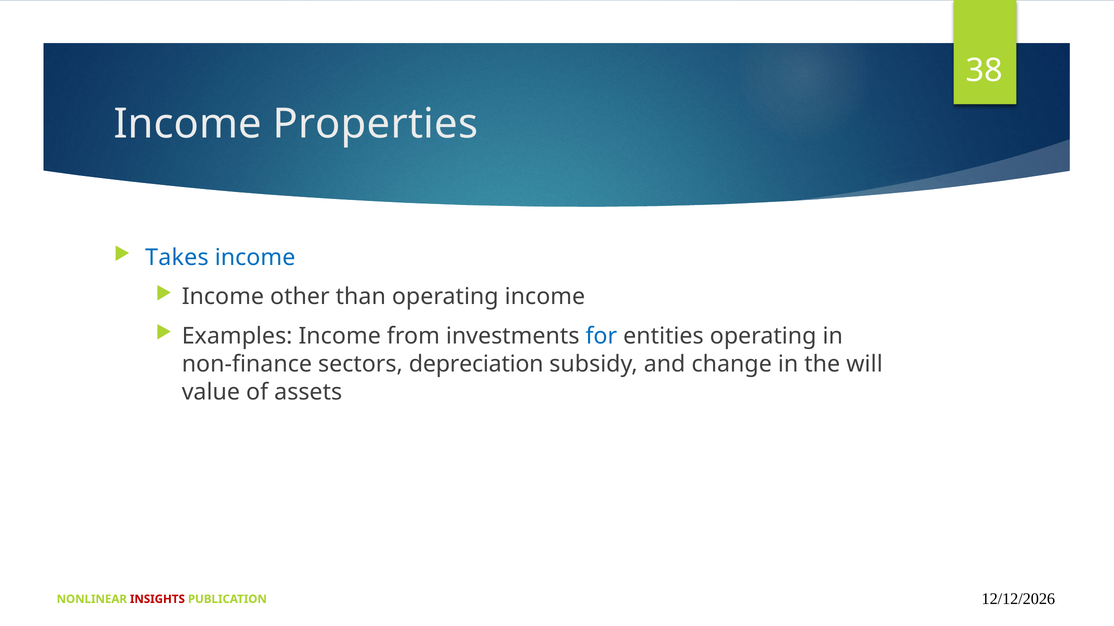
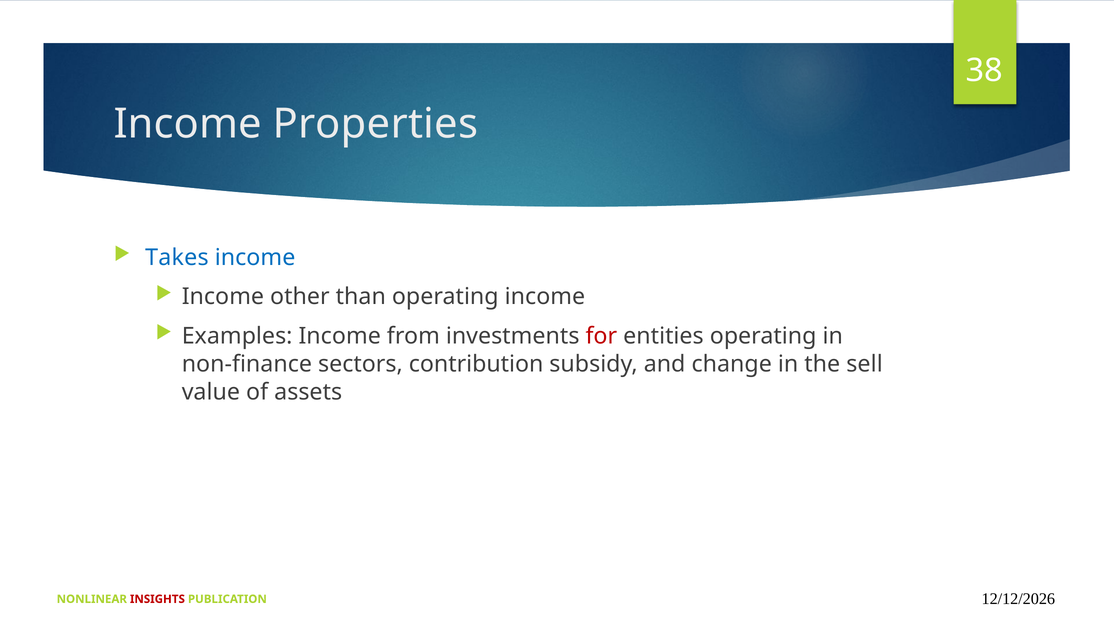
for colour: blue -> red
depreciation: depreciation -> contribution
will: will -> sell
